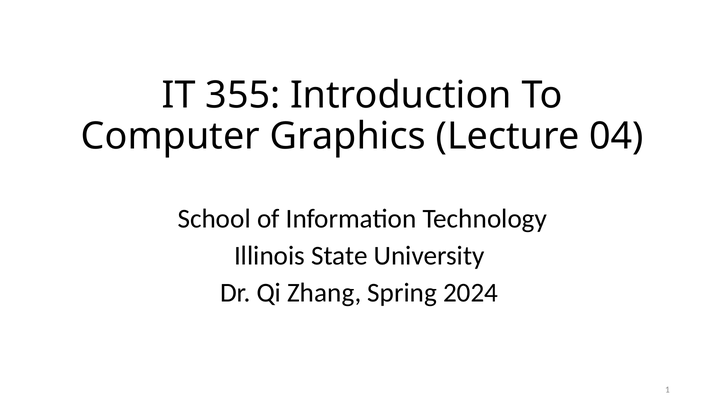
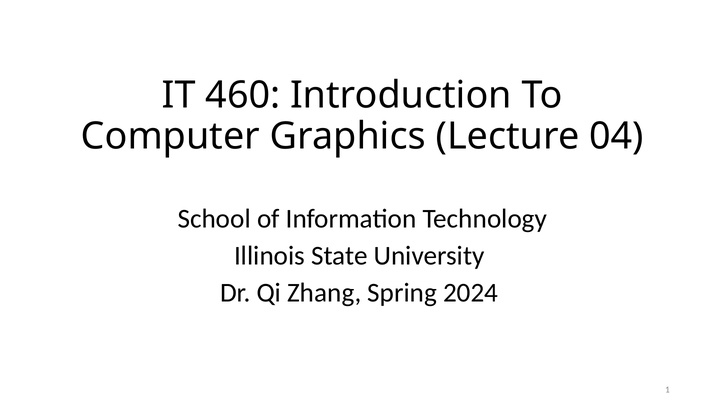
355: 355 -> 460
